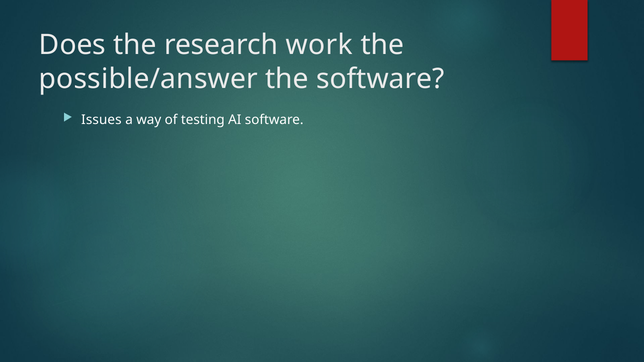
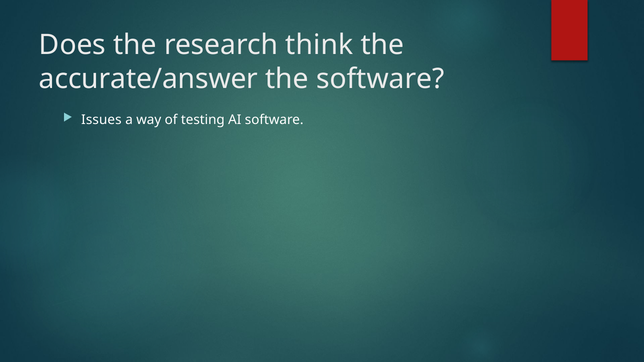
work: work -> think
possible/answer: possible/answer -> accurate/answer
